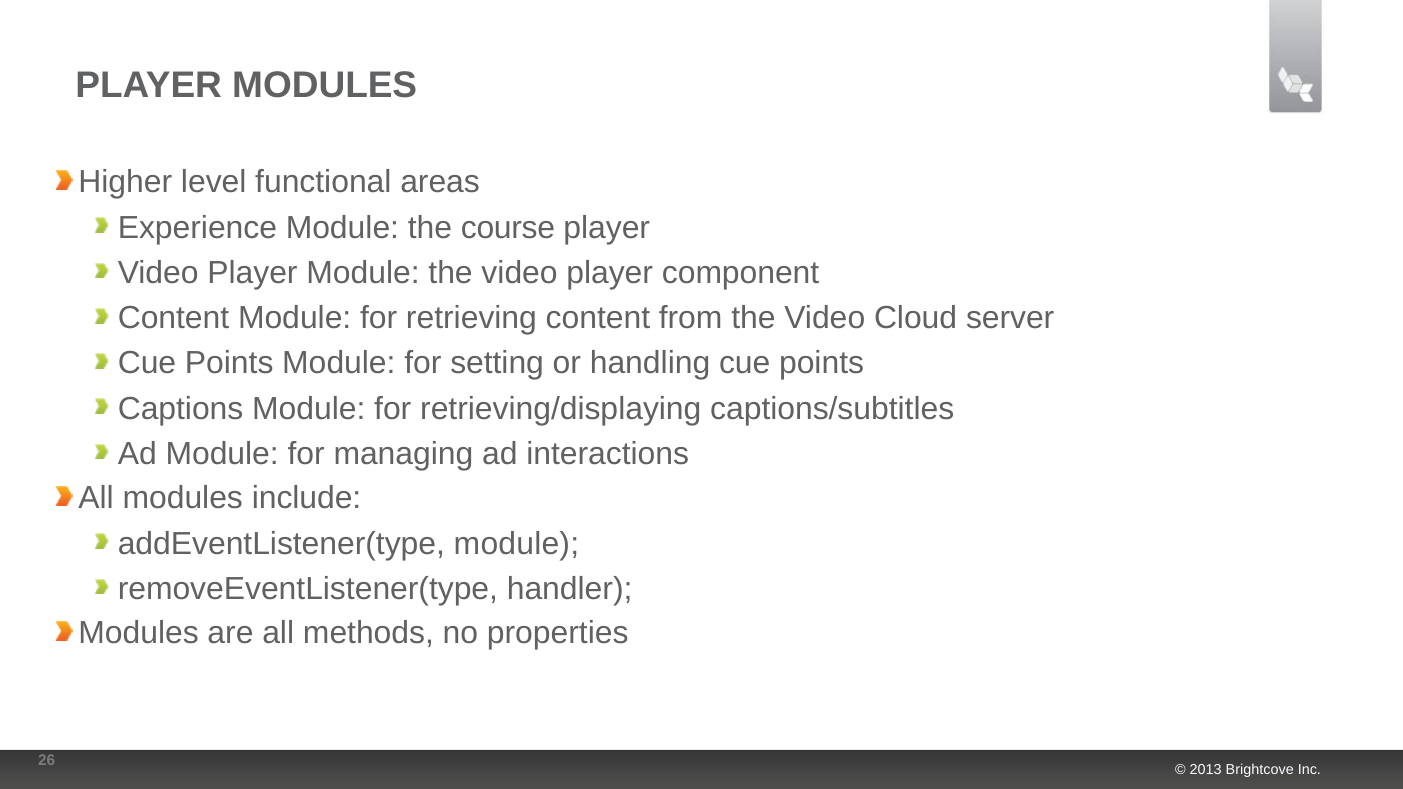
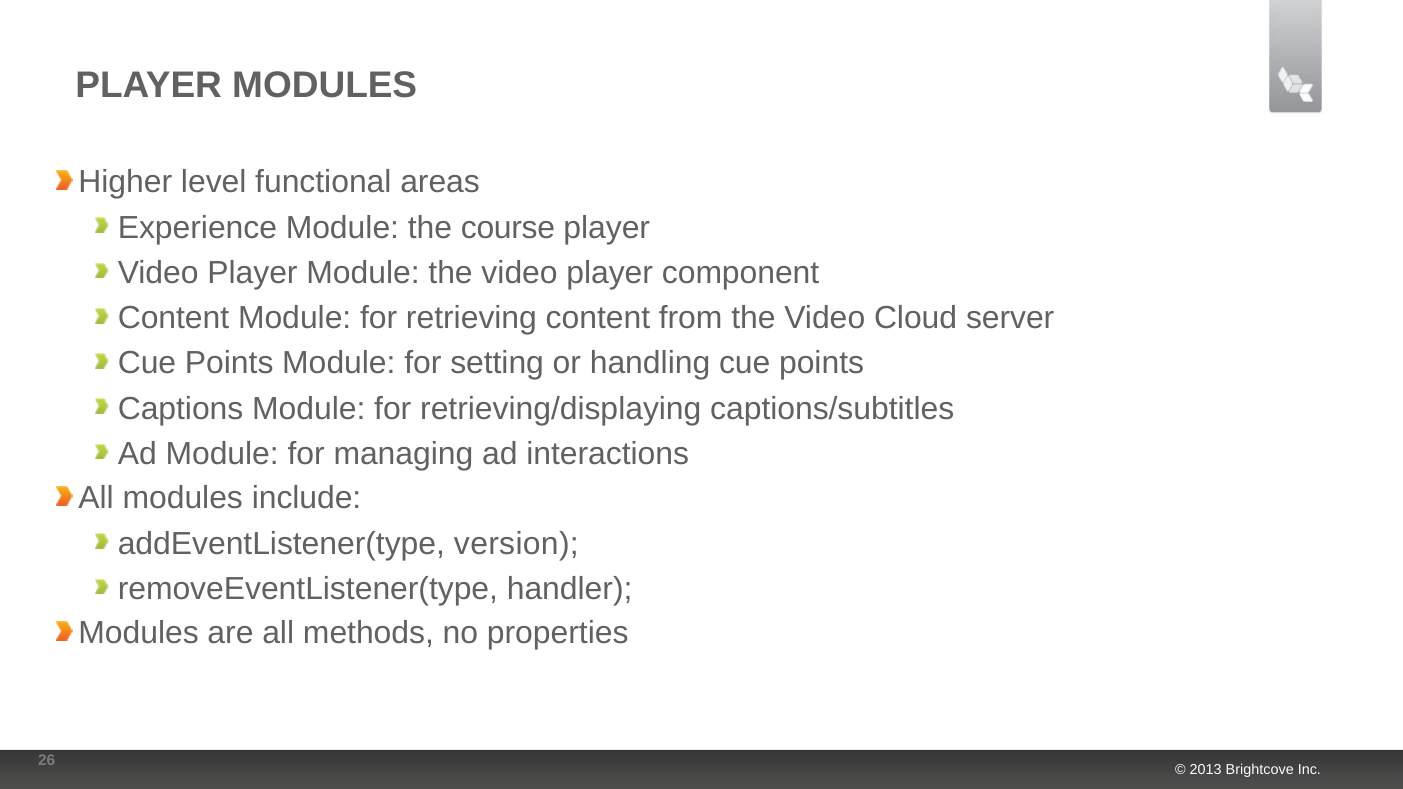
addEventListener(type module: module -> version
